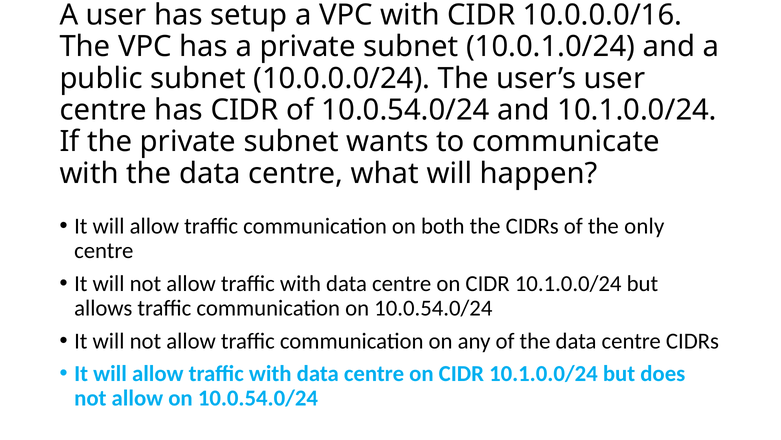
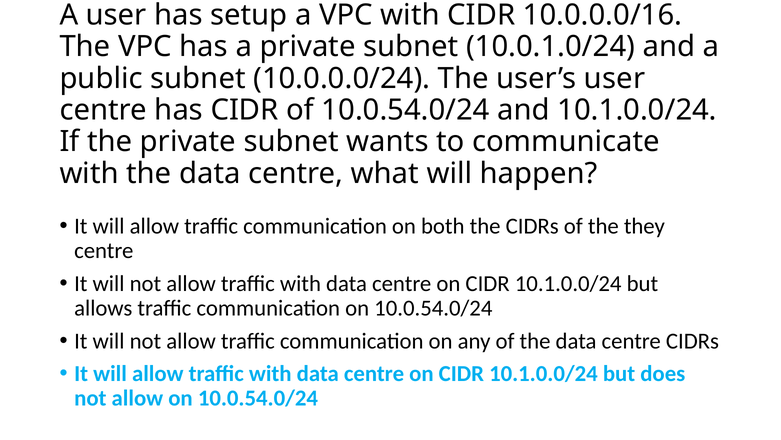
only: only -> they
